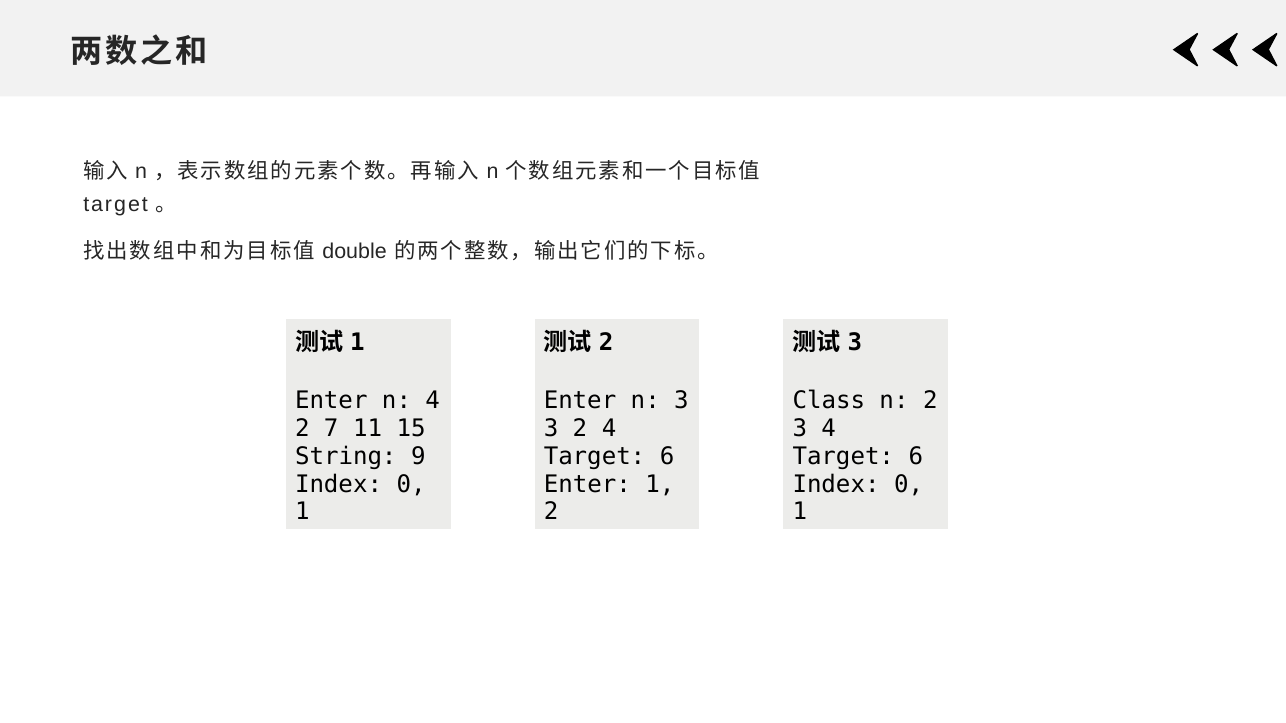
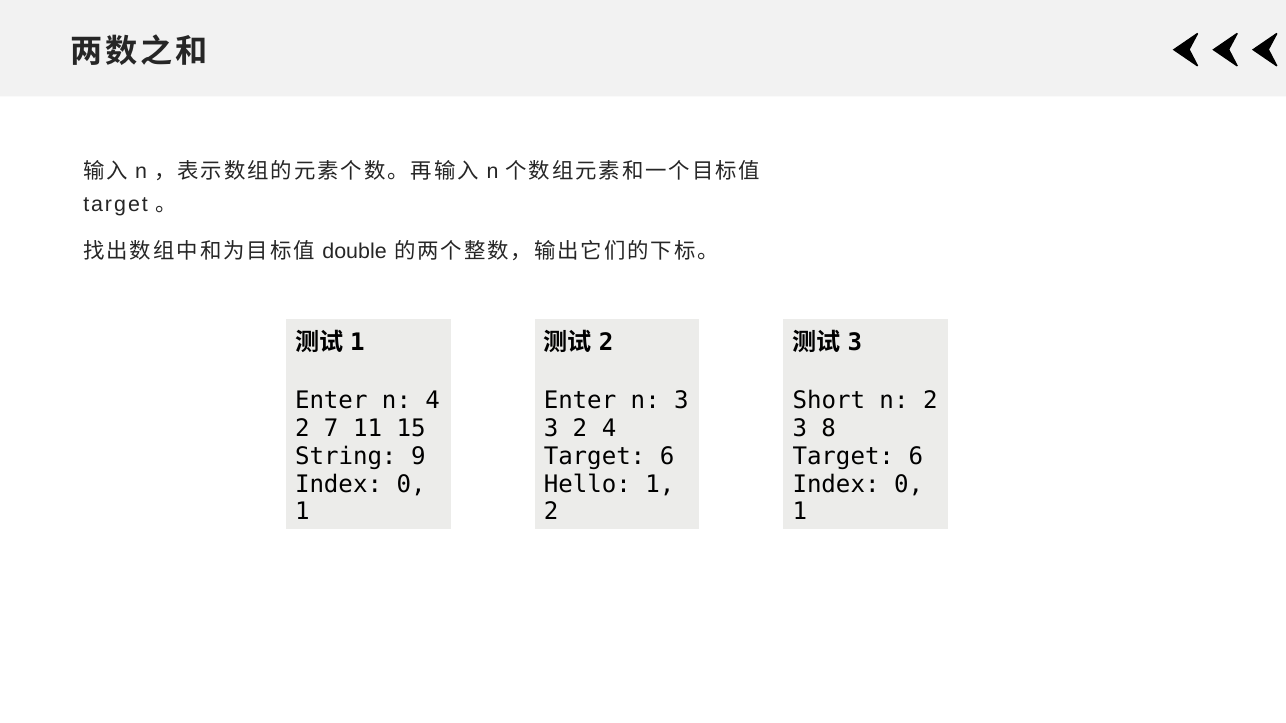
Class: Class -> Short
3 4: 4 -> 8
Enter at (587, 484): Enter -> Hello
